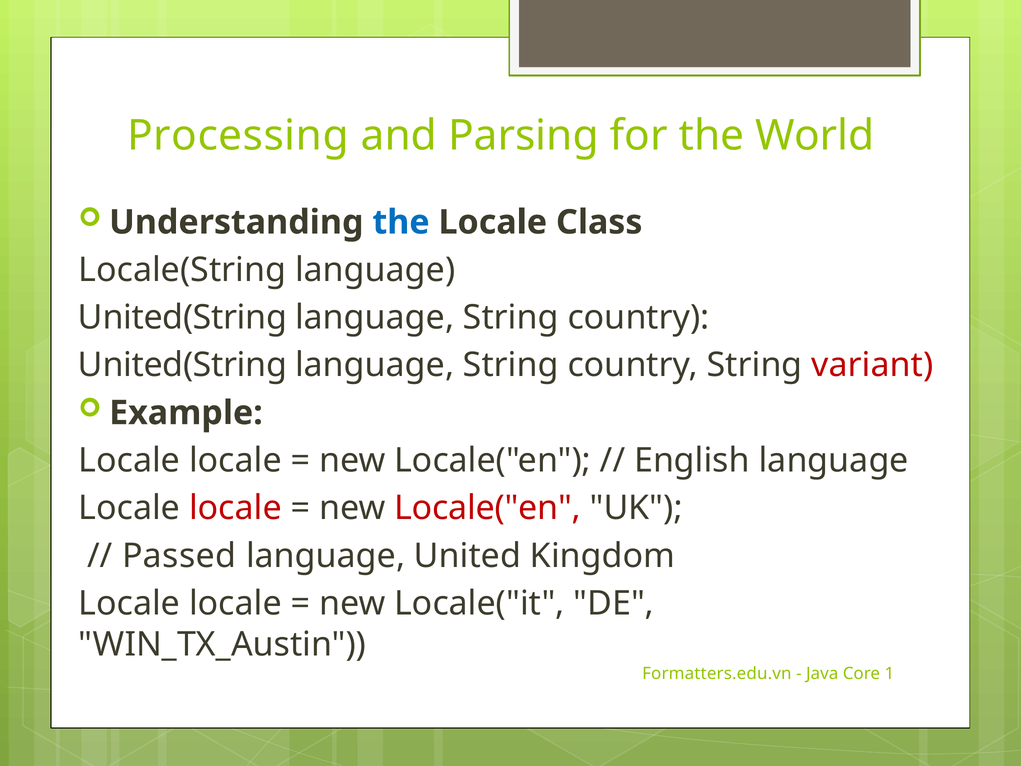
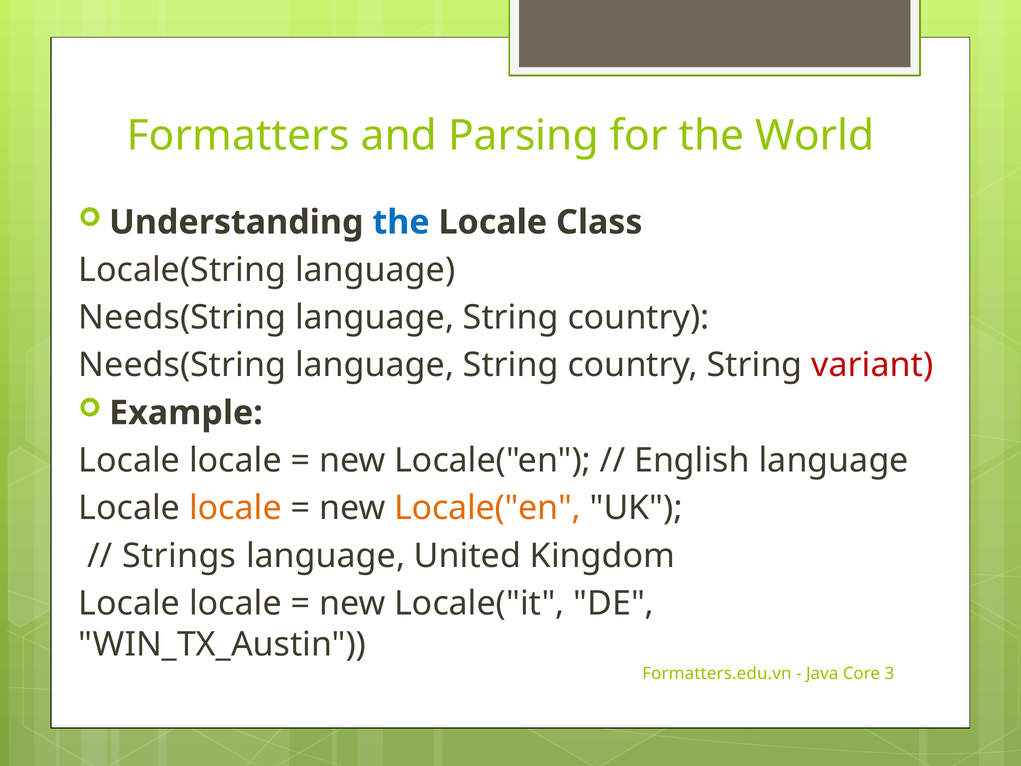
Processing: Processing -> Formatters
United(String at (182, 317): United(String -> Needs(String
United(String at (182, 365): United(String -> Needs(String
locale at (235, 508) colour: red -> orange
Locale("en at (488, 508) colour: red -> orange
Passed: Passed -> Strings
1: 1 -> 3
